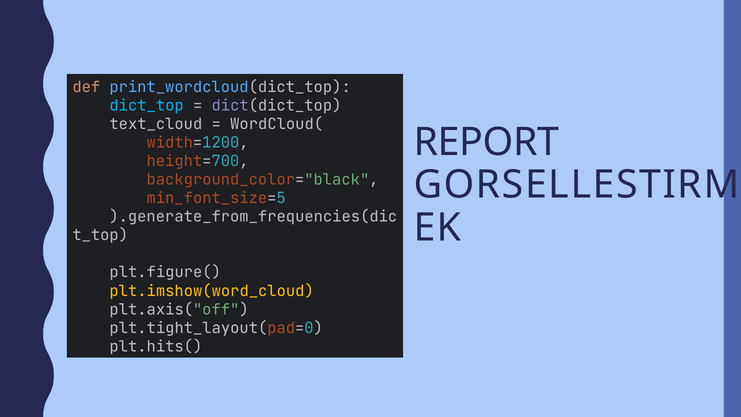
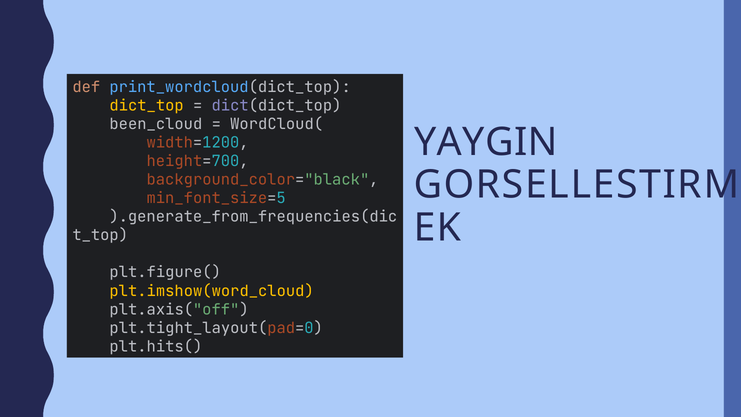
dict_top colour: light blue -> yellow
text_cloud: text_cloud -> been_cloud
REPORT: REPORT -> YAYGIN
